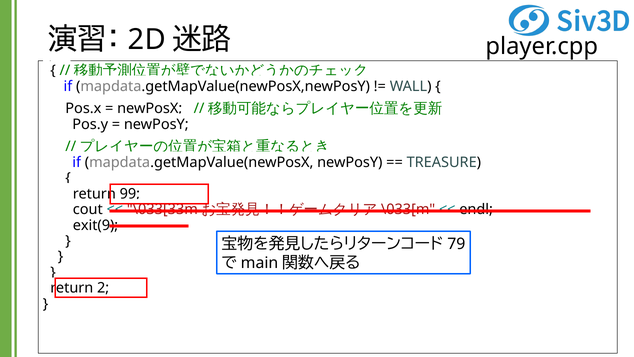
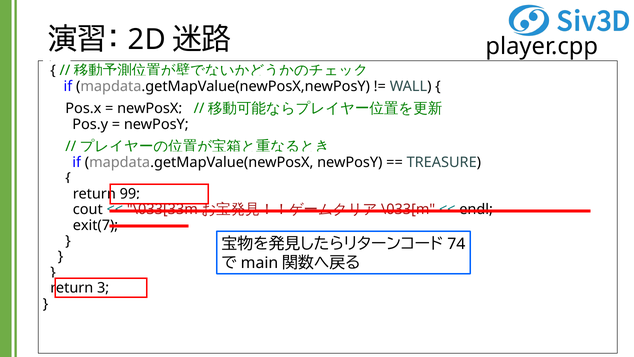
exit(9: exit(9 -> exit(7
79: 79 -> 74
2: 2 -> 3
